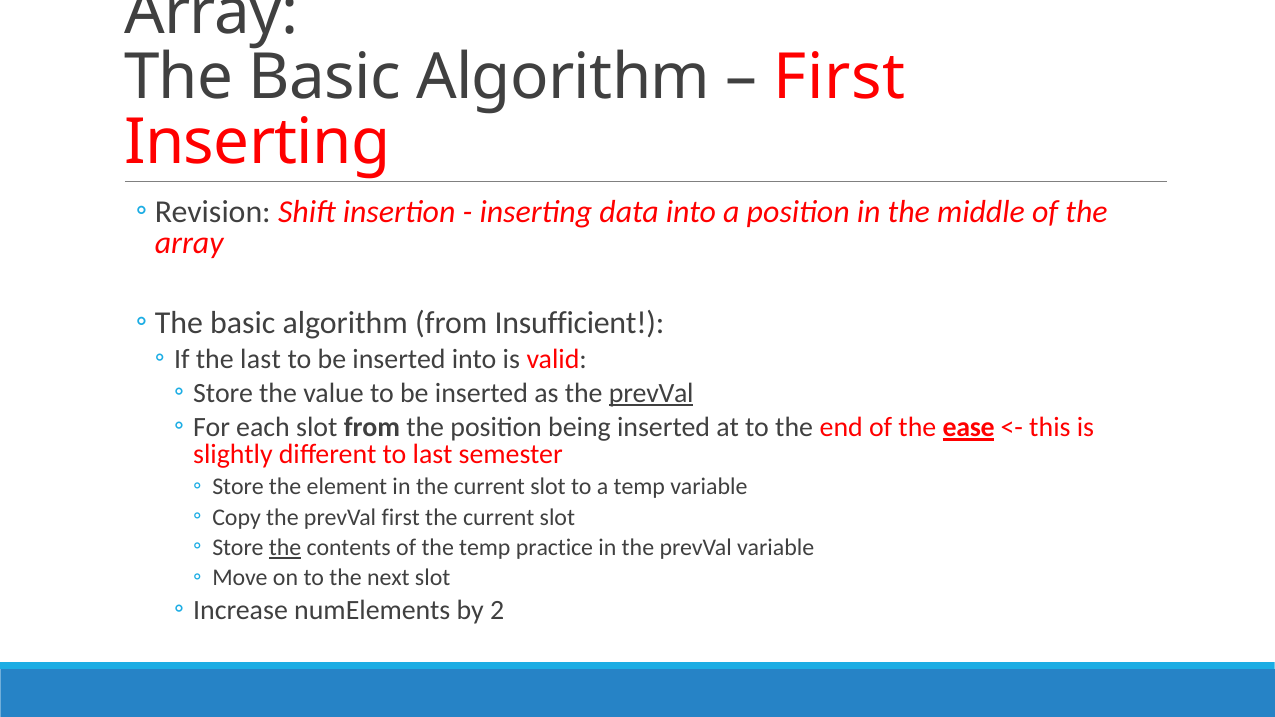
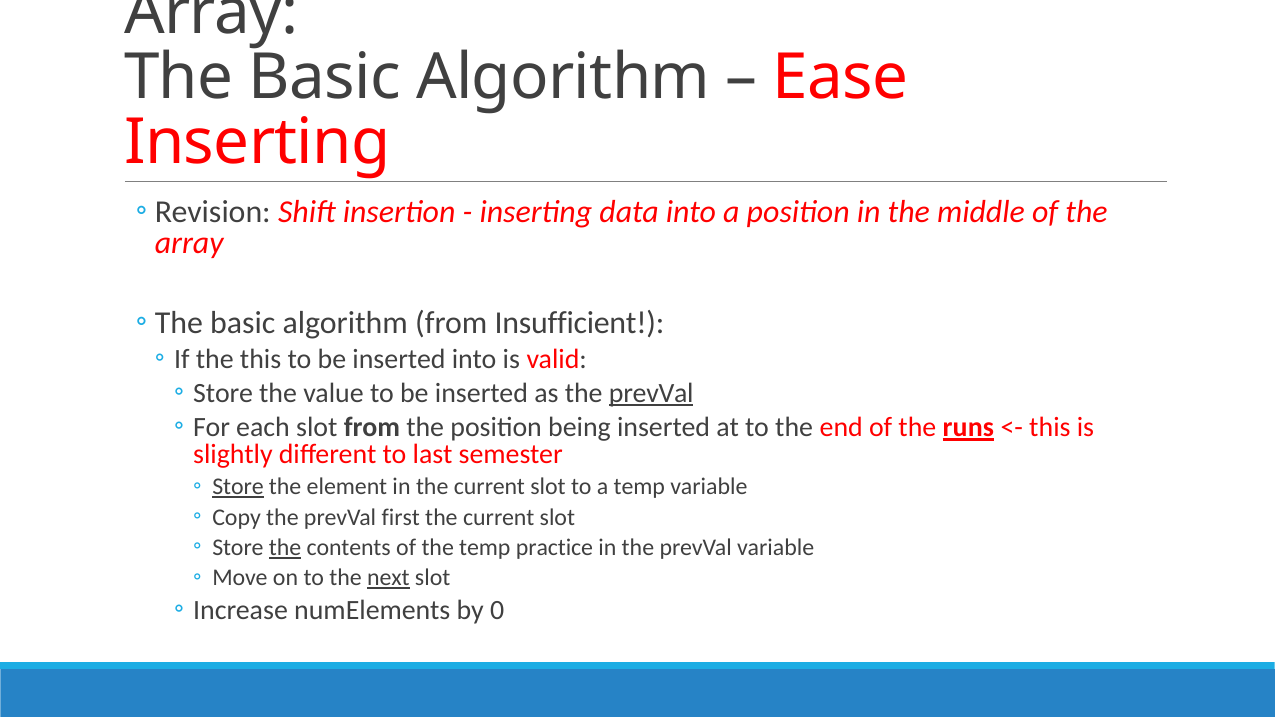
First at (840, 78): First -> Ease
the last: last -> this
ease: ease -> runs
Store at (238, 487) underline: none -> present
next underline: none -> present
2: 2 -> 0
